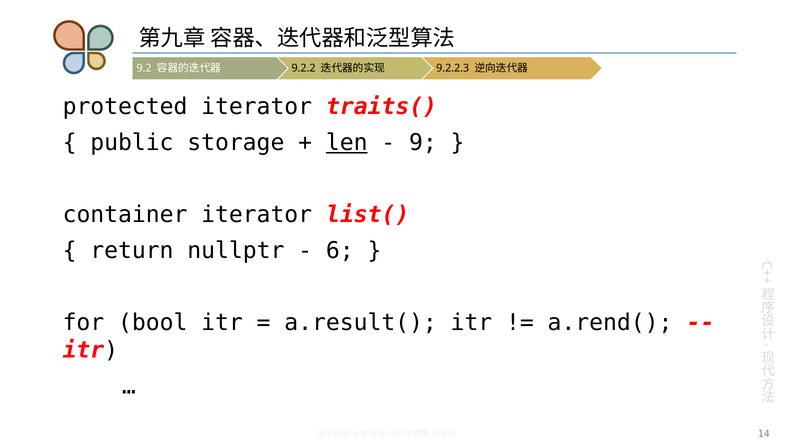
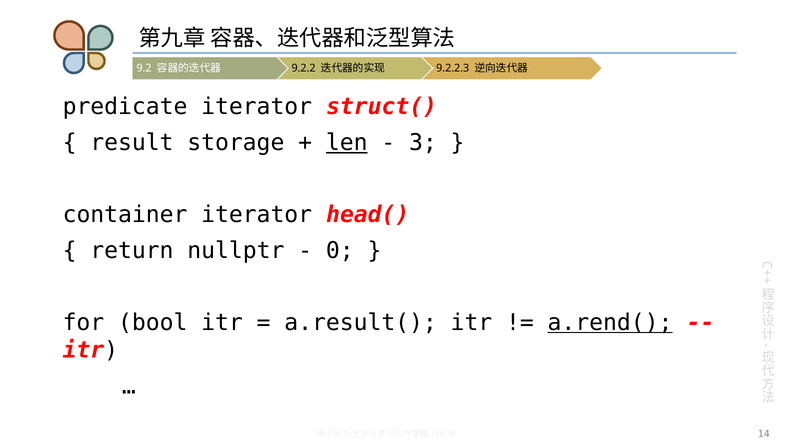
protected: protected -> predicate
traits(: traits( -> struct(
public: public -> result
9: 9 -> 3
list(: list( -> head(
6: 6 -> 0
a.rend( underline: none -> present
